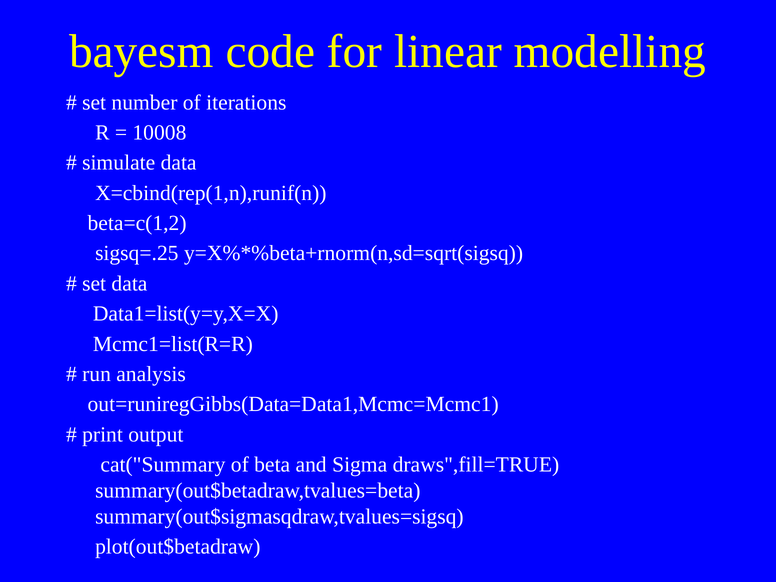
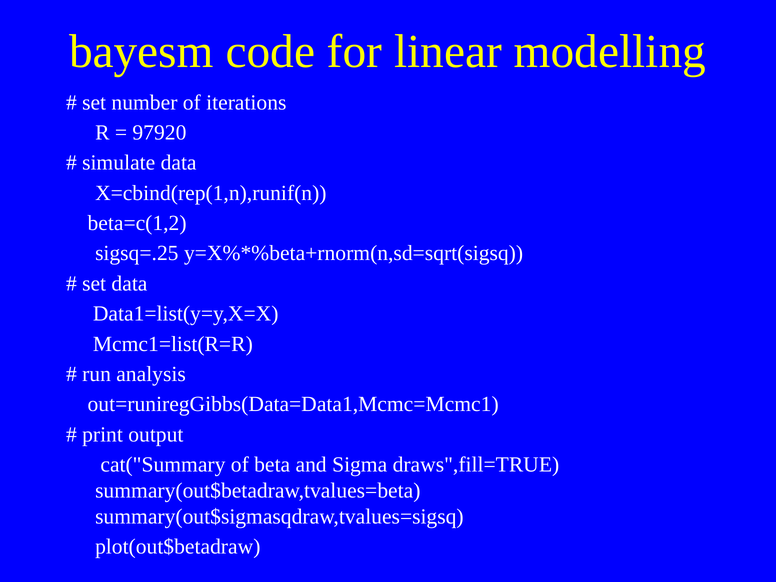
10008: 10008 -> 97920
